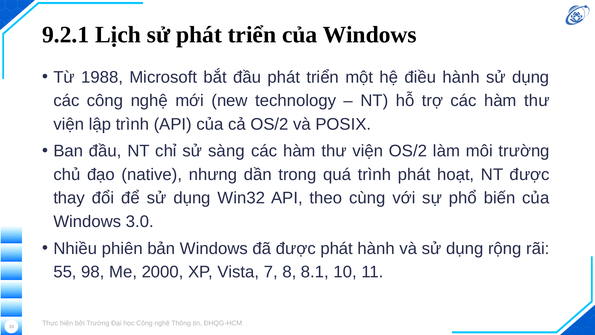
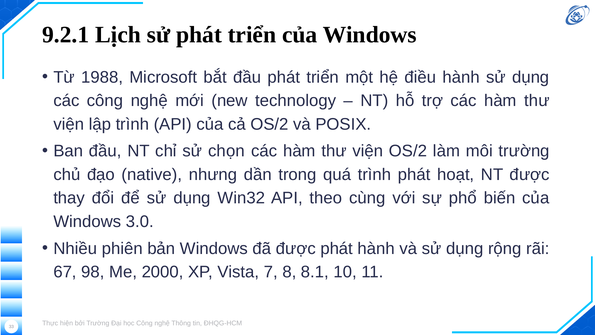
sàng: sàng -> chọn
55: 55 -> 67
